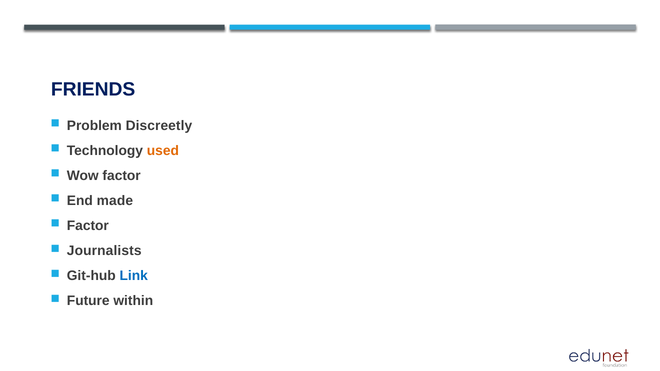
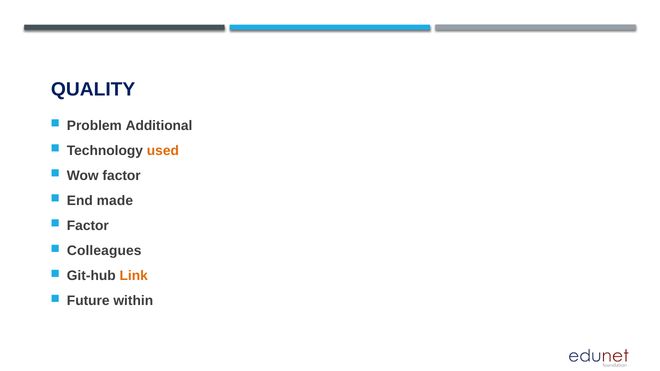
FRIENDS: FRIENDS -> QUALITY
Discreetly: Discreetly -> Additional
Journalists: Journalists -> Colleagues
Link colour: blue -> orange
